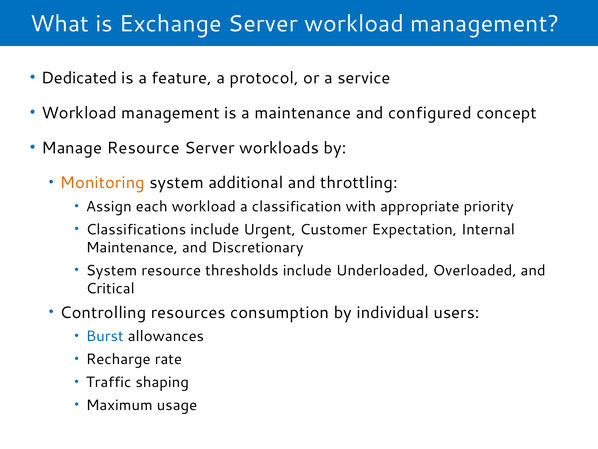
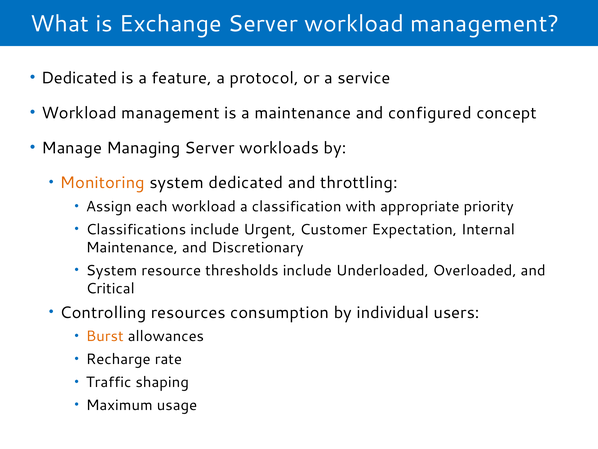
Manage Resource: Resource -> Managing
system additional: additional -> dedicated
Burst colour: blue -> orange
